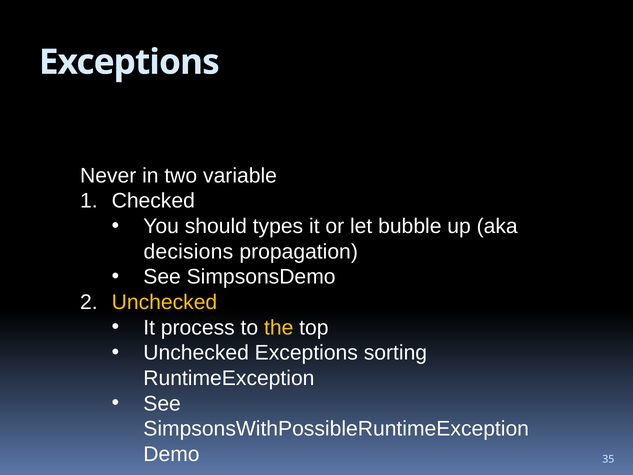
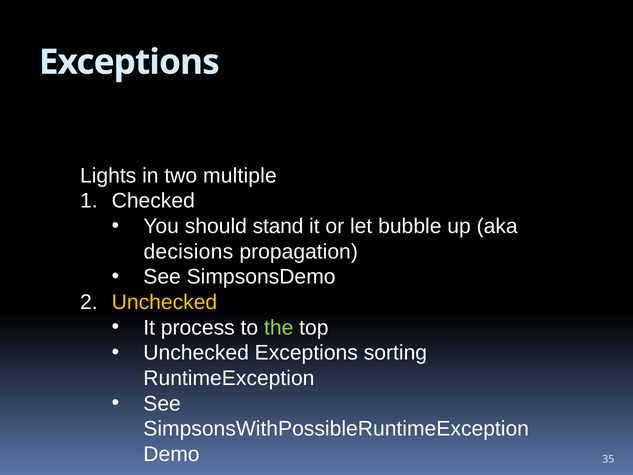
Never: Never -> Lights
variable: variable -> multiple
types: types -> stand
the colour: yellow -> light green
